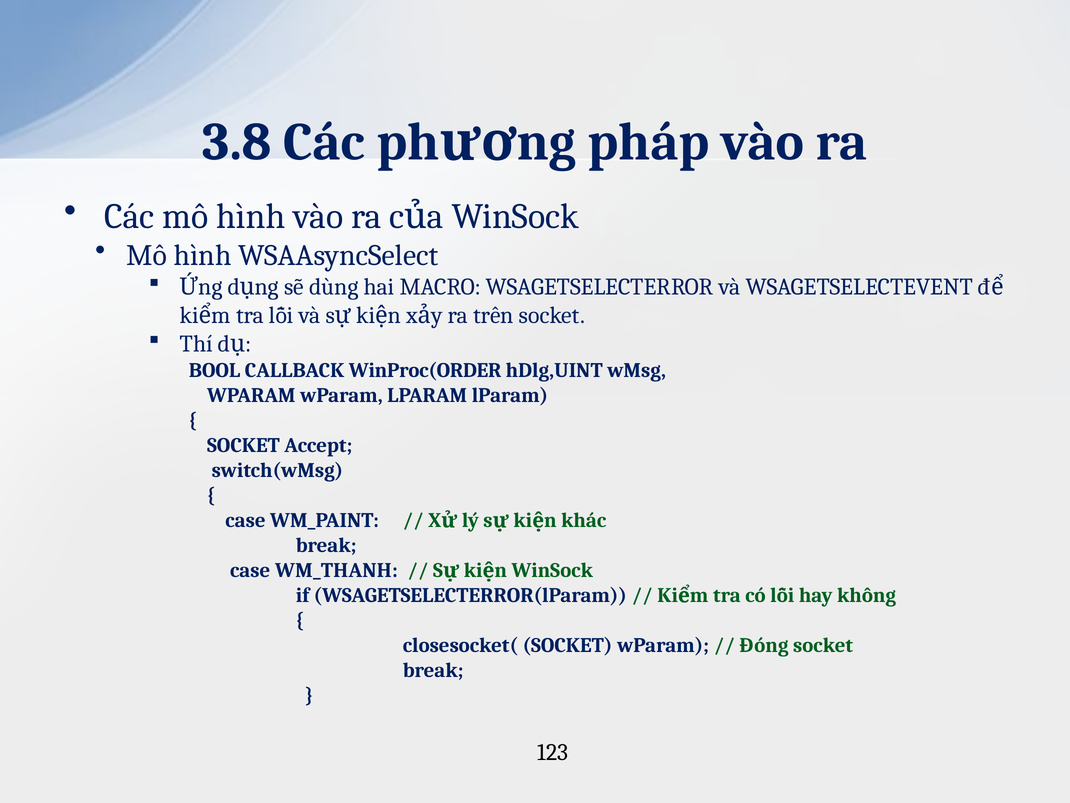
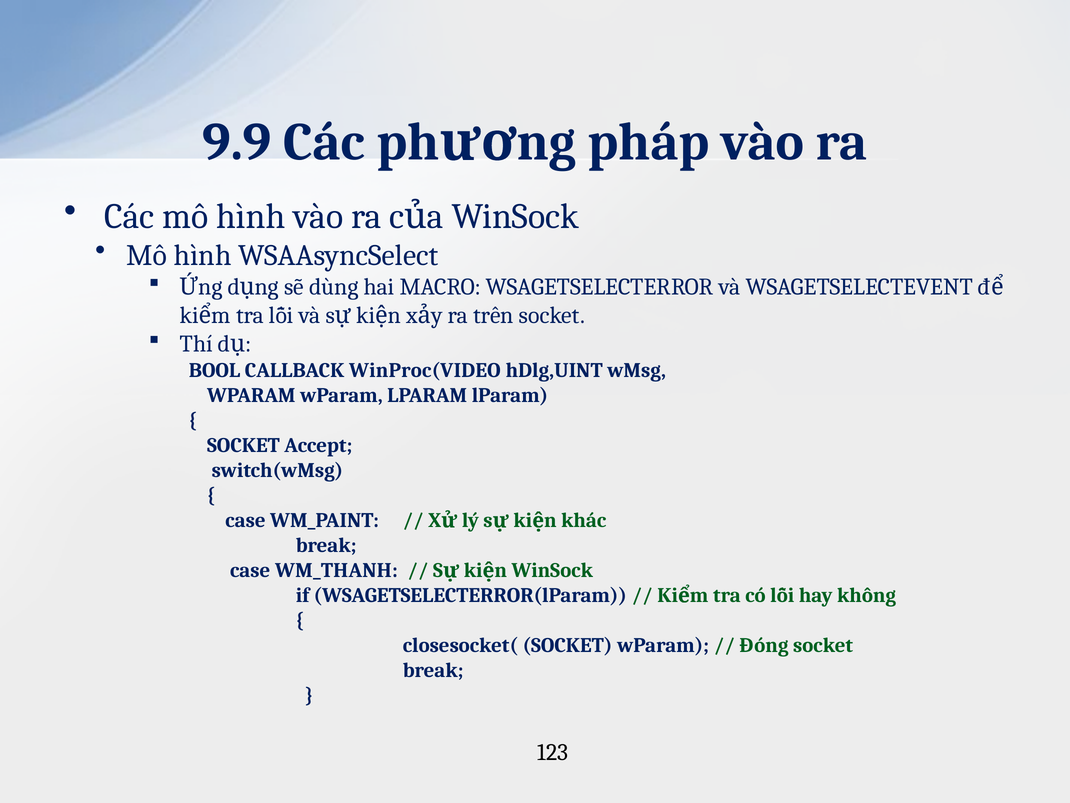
3.8: 3.8 -> 9.9
WinProc(ORDER: WinProc(ORDER -> WinProc(VIDEO
